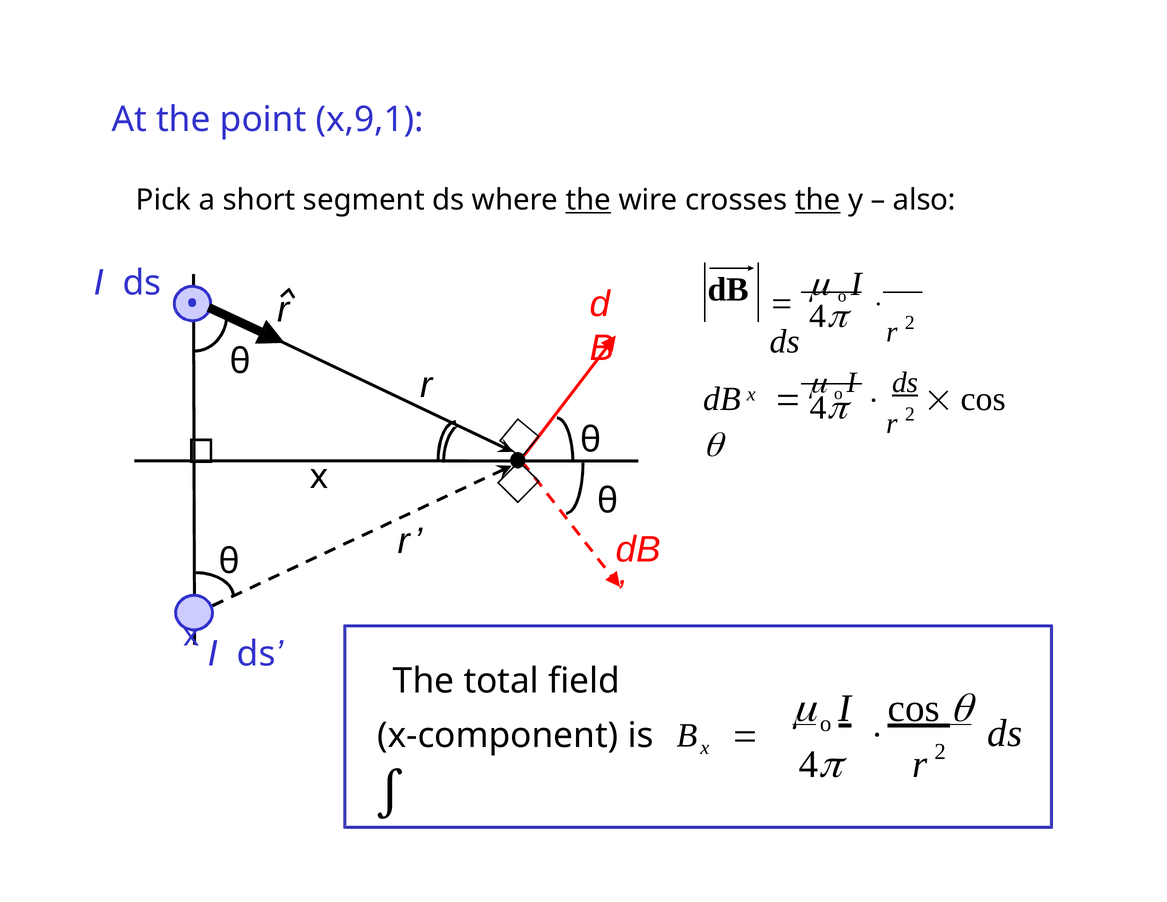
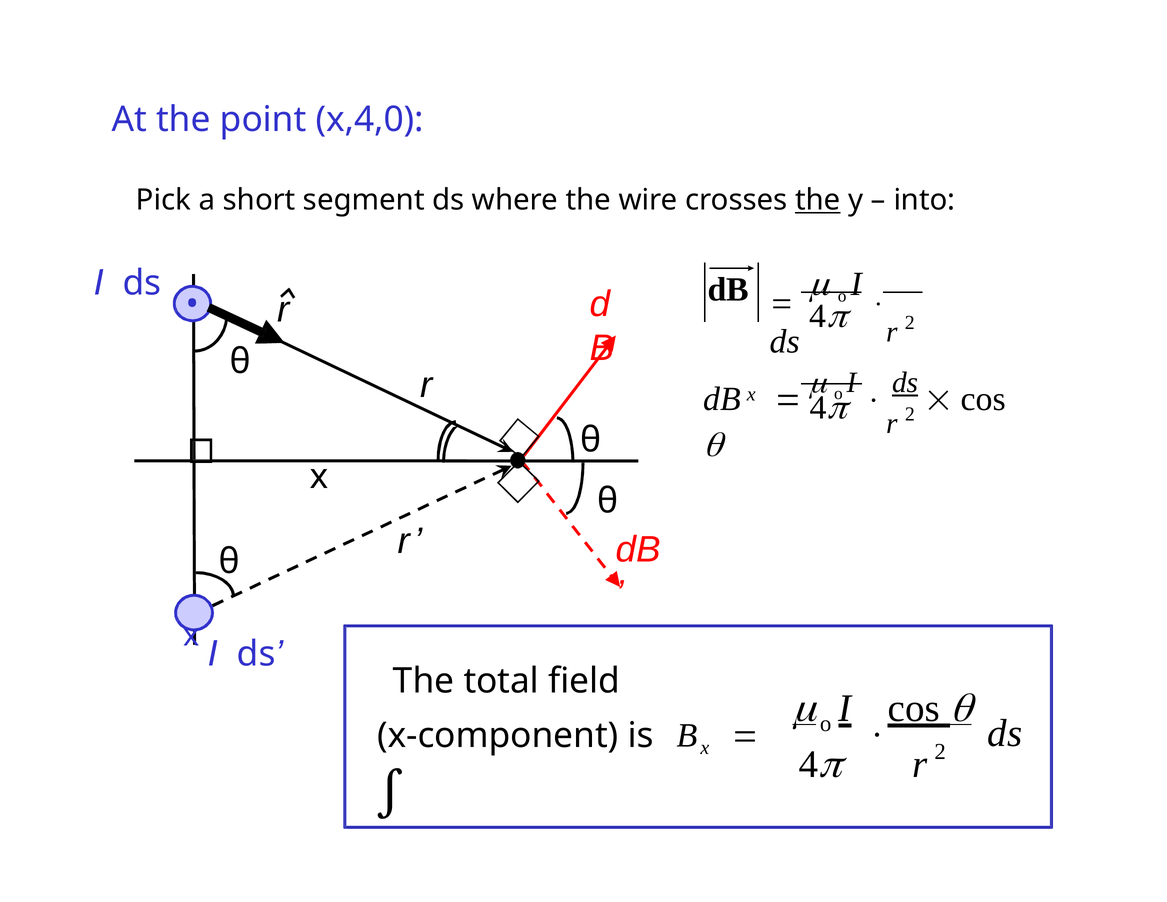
x,9,1: x,9,1 -> x,4,0
the at (588, 200) underline: present -> none
also: also -> into
